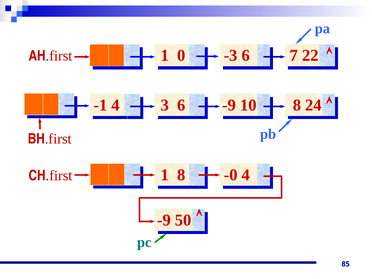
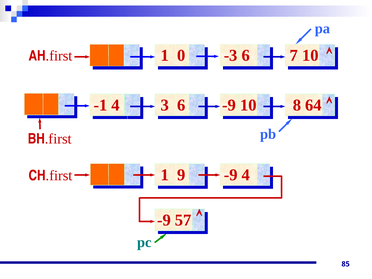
7 22: 22 -> 10
24: 24 -> 64
1 8: 8 -> 9
-0 at (231, 175): -0 -> -9
50: 50 -> 57
